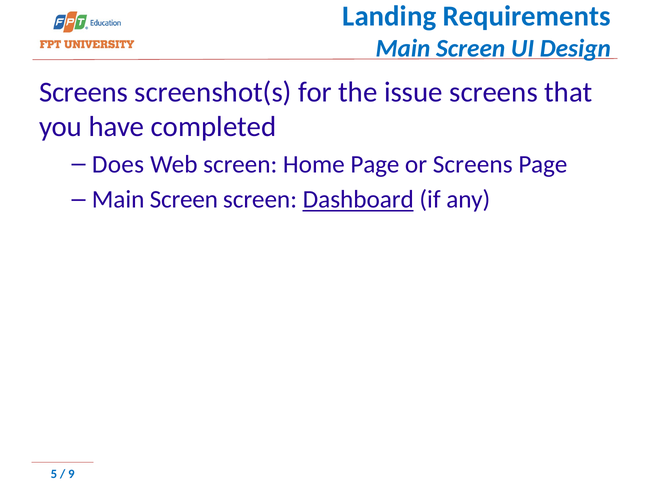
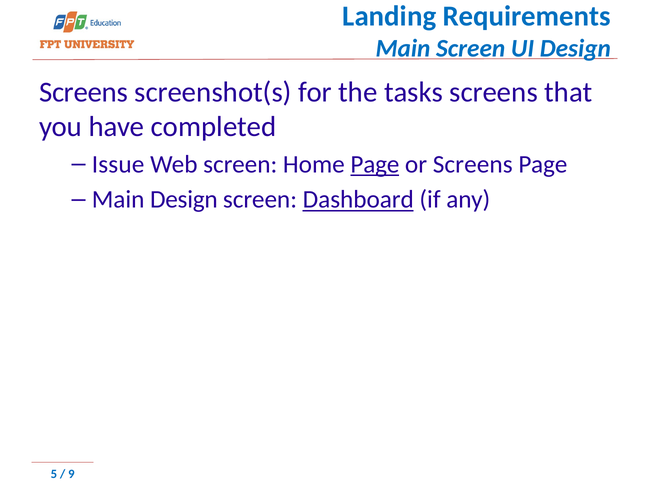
issue: issue -> tasks
Does: Does -> Issue
Page at (375, 164) underline: none -> present
Screen at (184, 199): Screen -> Design
